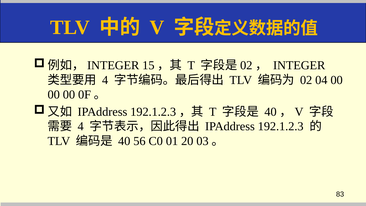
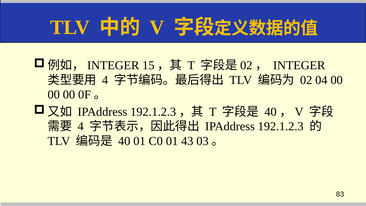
40 56: 56 -> 01
20: 20 -> 43
